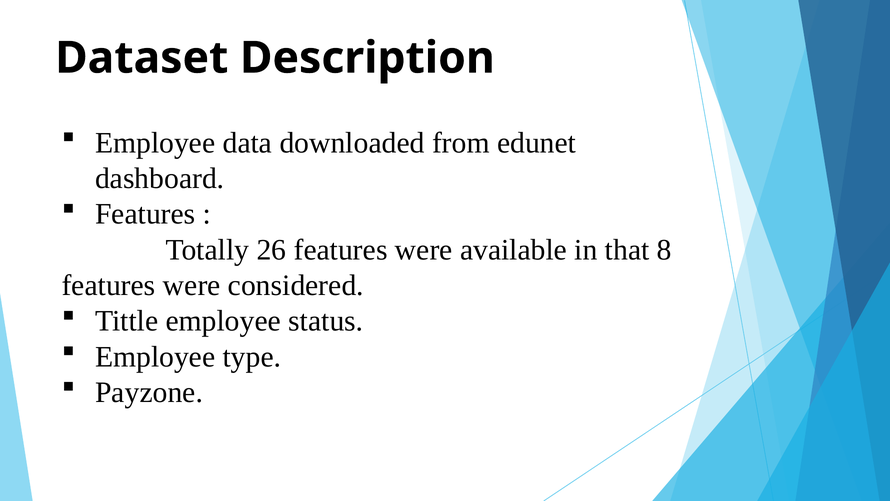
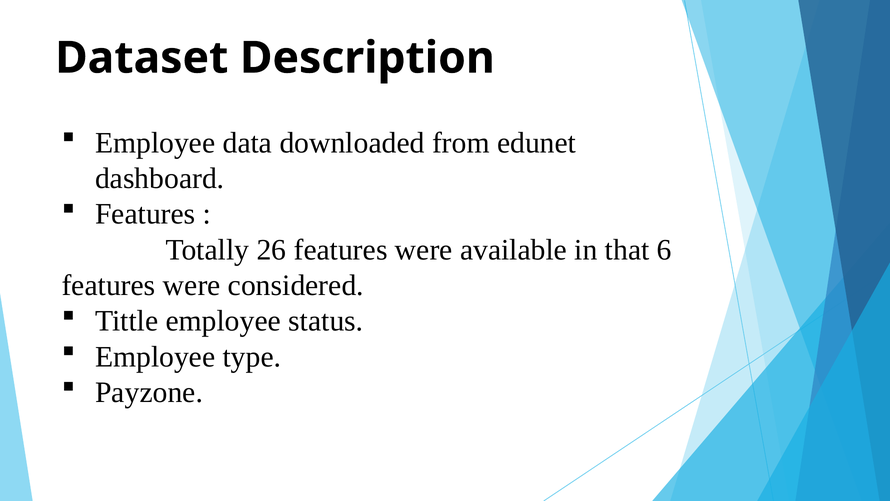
8: 8 -> 6
